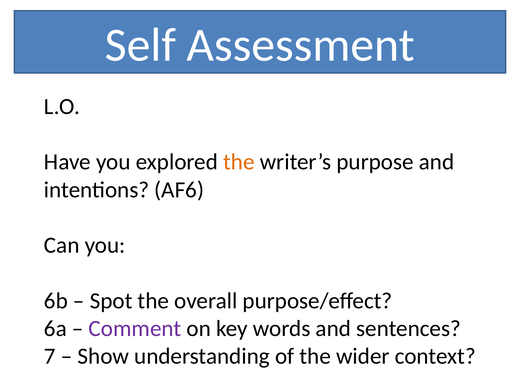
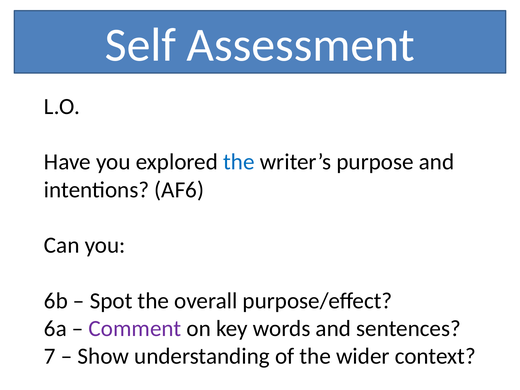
the at (239, 162) colour: orange -> blue
